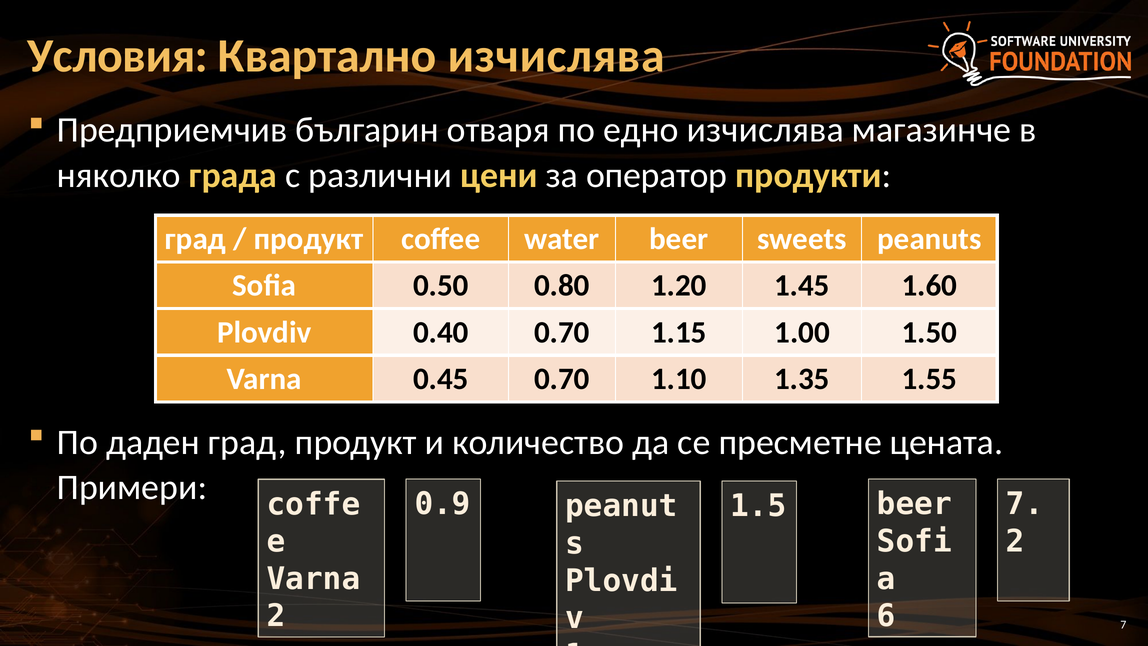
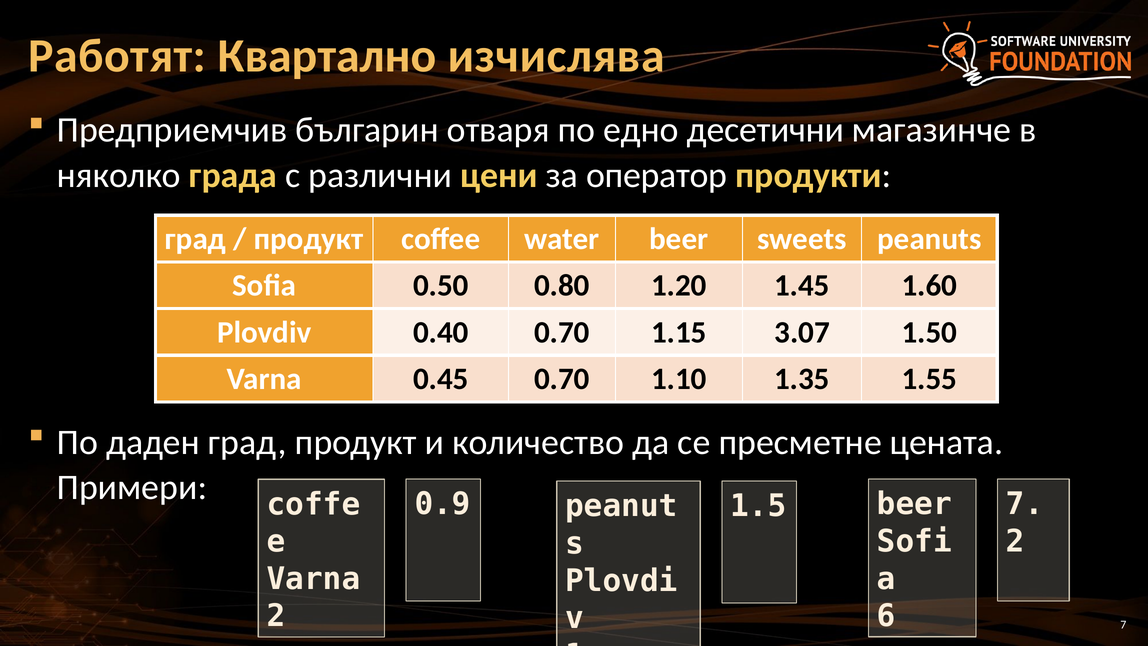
Условия: Условия -> Работят
едно изчислява: изчислява -> десетични
1.00: 1.00 -> 3.07
